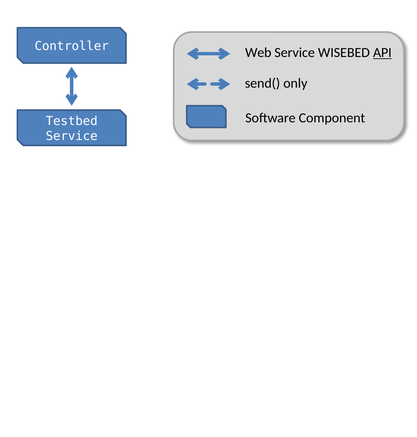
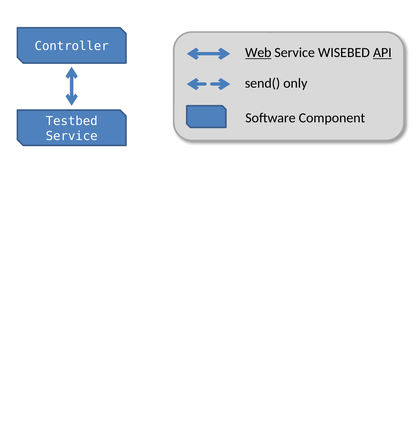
Web underline: none -> present
